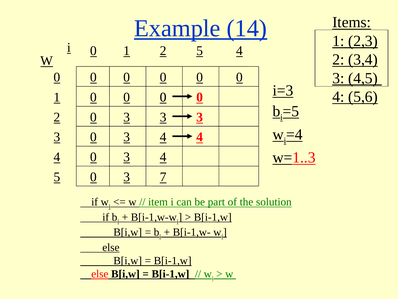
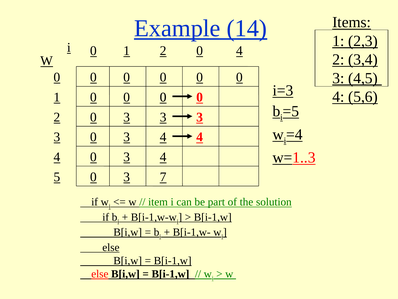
2 5: 5 -> 0
